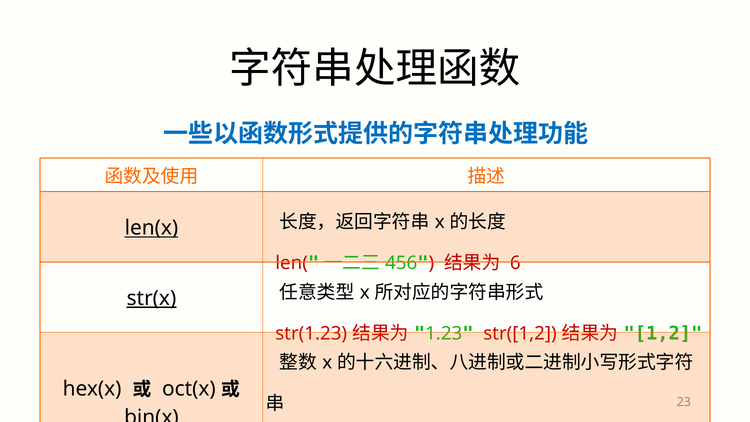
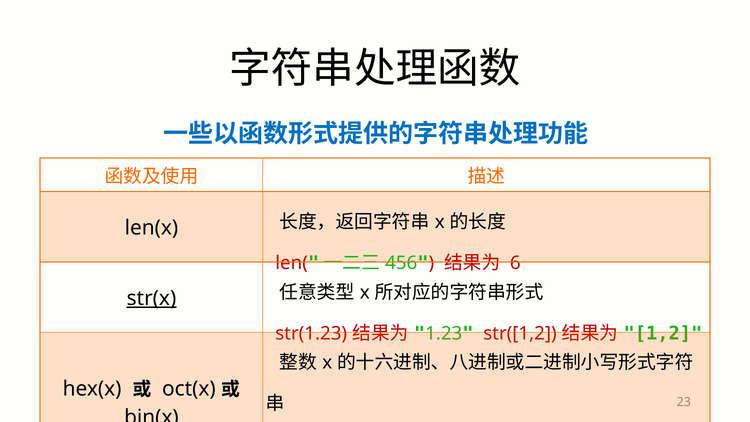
len(x underline: present -> none
